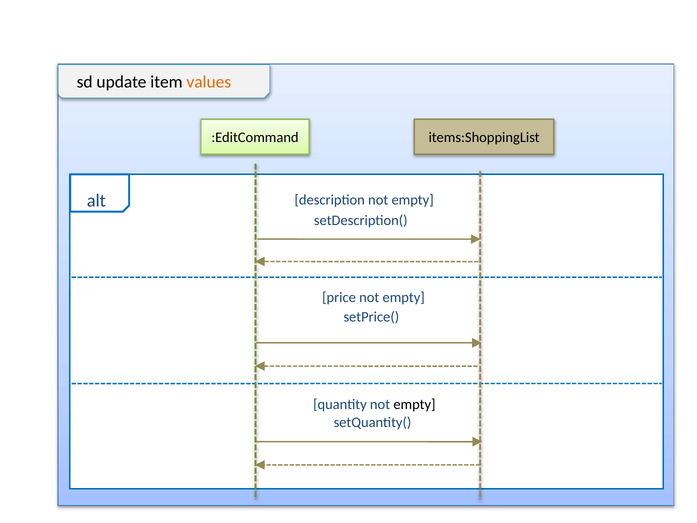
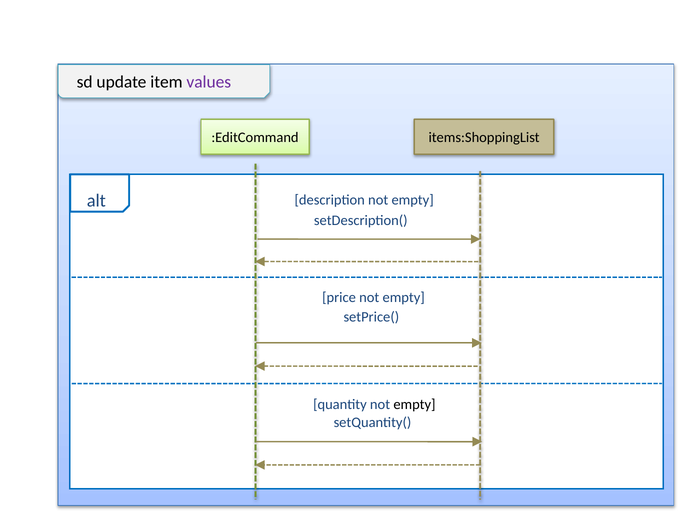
values colour: orange -> purple
